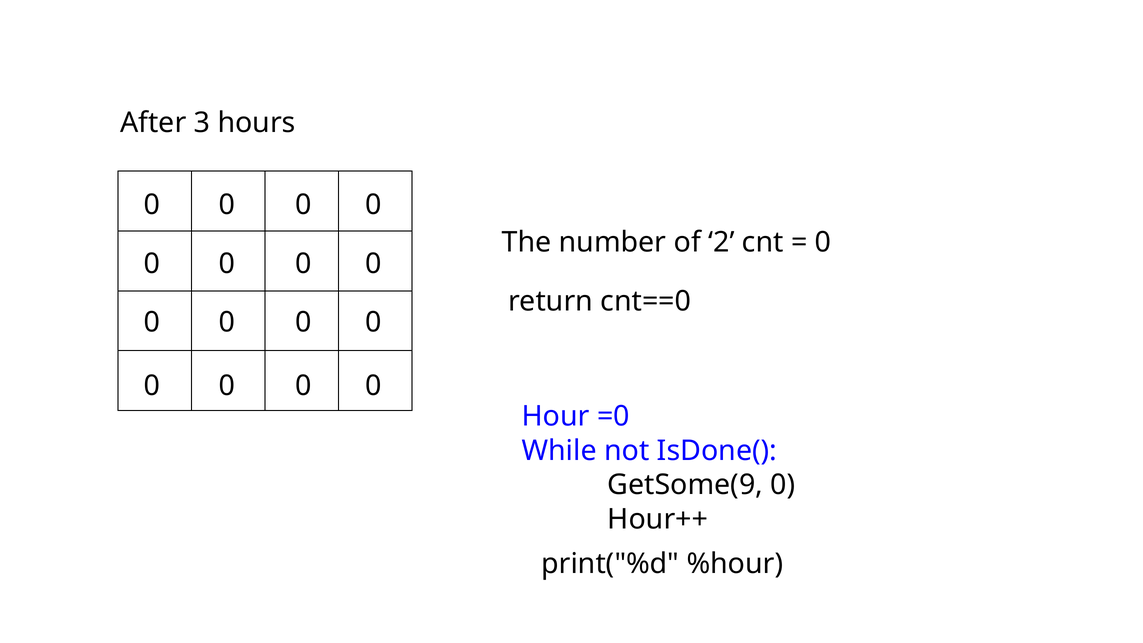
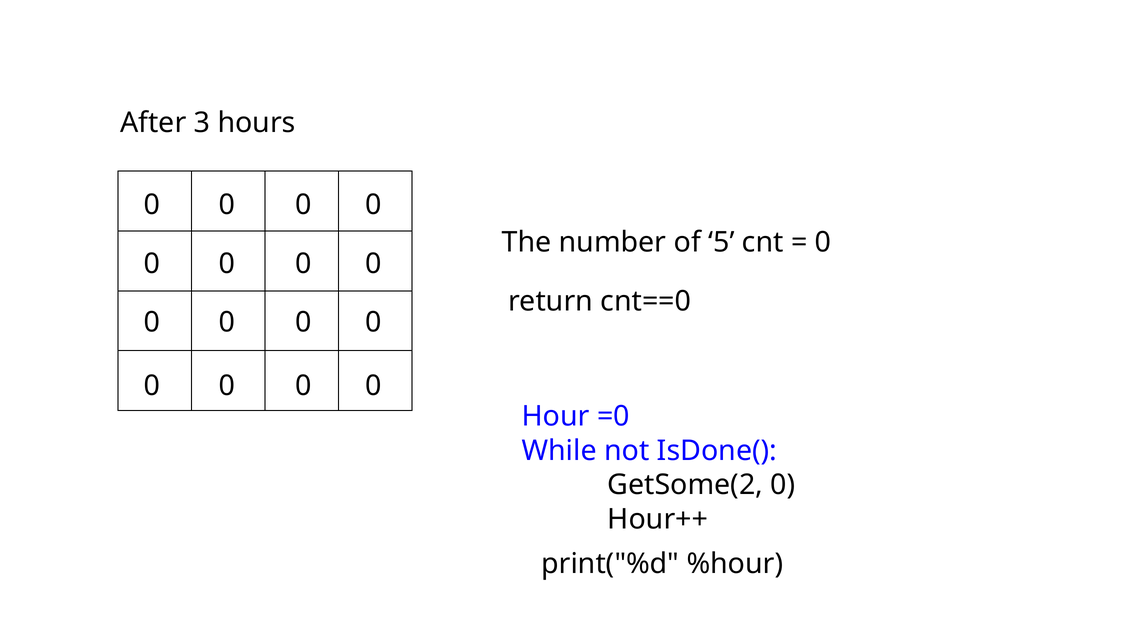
2: 2 -> 5
GetSome(9: GetSome(9 -> GetSome(2
